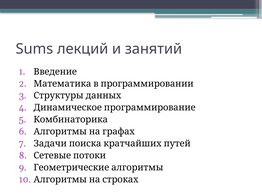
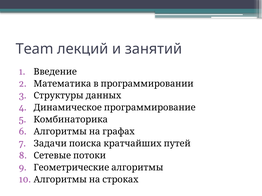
Sums: Sums -> Team
